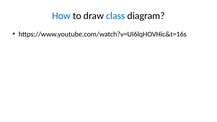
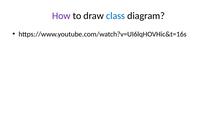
How colour: blue -> purple
